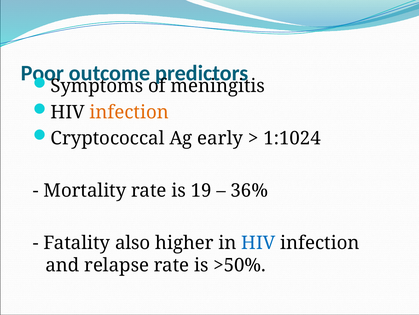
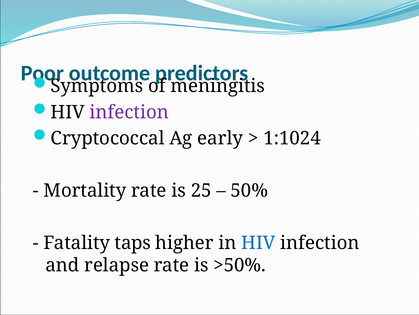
infection at (129, 112) colour: orange -> purple
19: 19 -> 25
36%: 36% -> 50%
also: also -> taps
